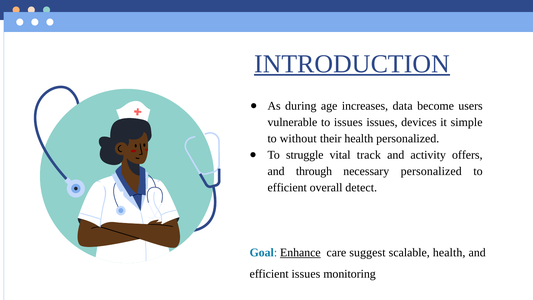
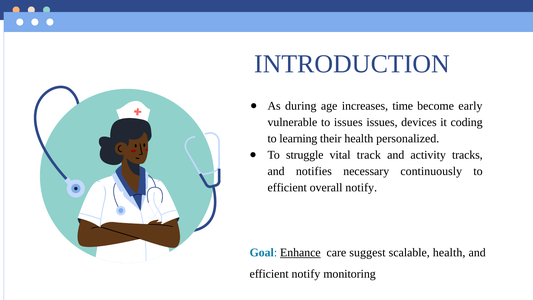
INTRODUCTION underline: present -> none
data: data -> time
users: users -> early
simple: simple -> coding
without: without -> learning
offers: offers -> tracks
through: through -> notifies
necessary personalized: personalized -> continuously
overall detect: detect -> notify
efficient issues: issues -> notify
